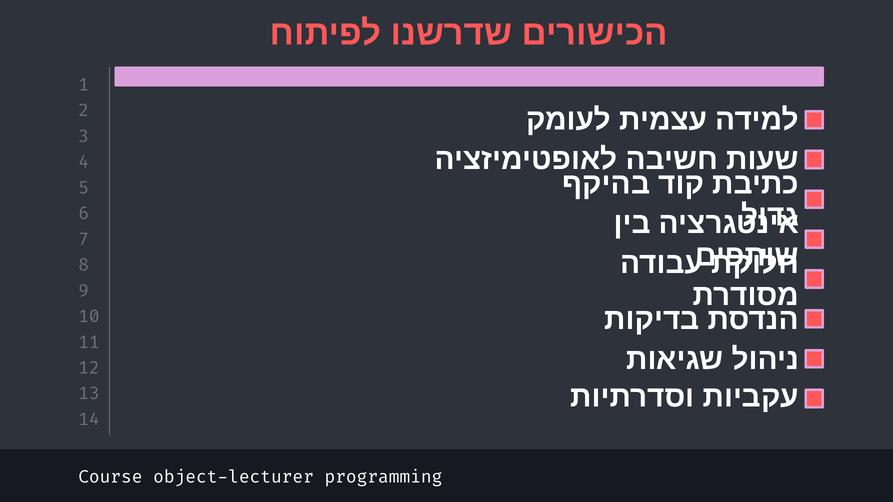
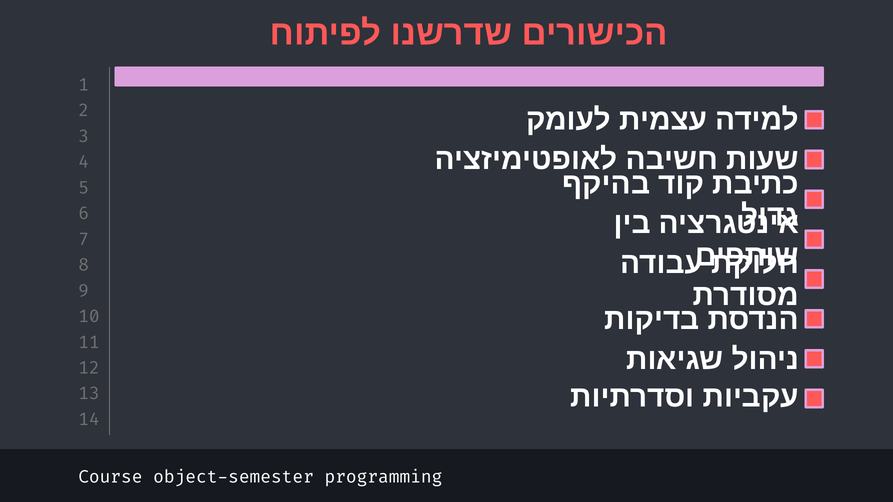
object-lecturer: object-lecturer -> object-semester
